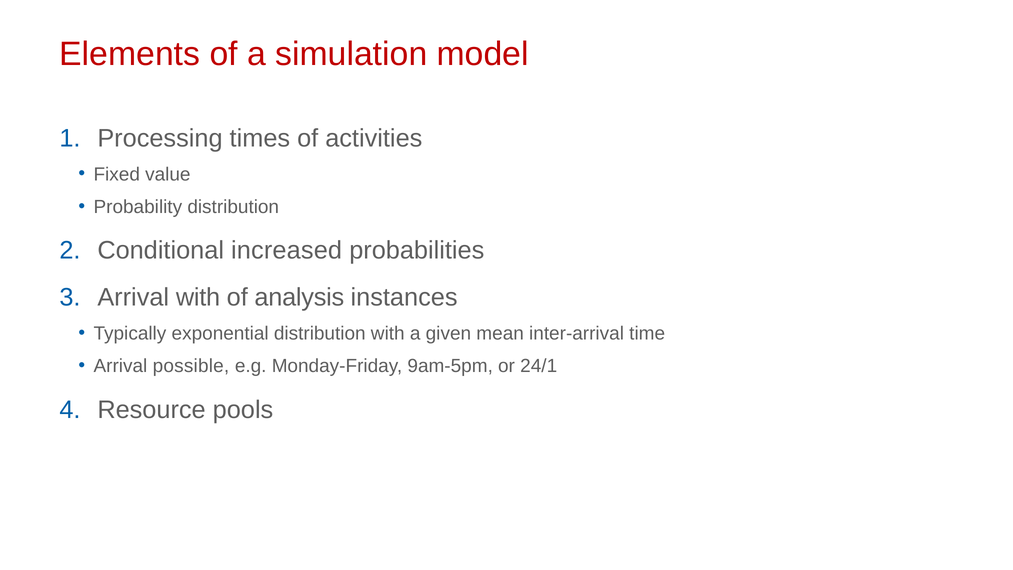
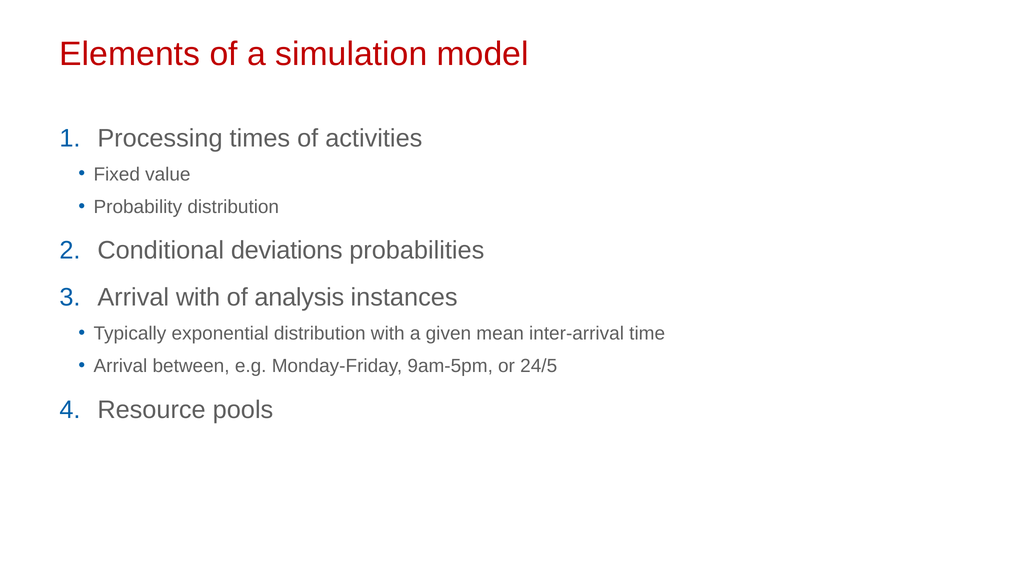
increased: increased -> deviations
possible: possible -> between
24/1: 24/1 -> 24/5
